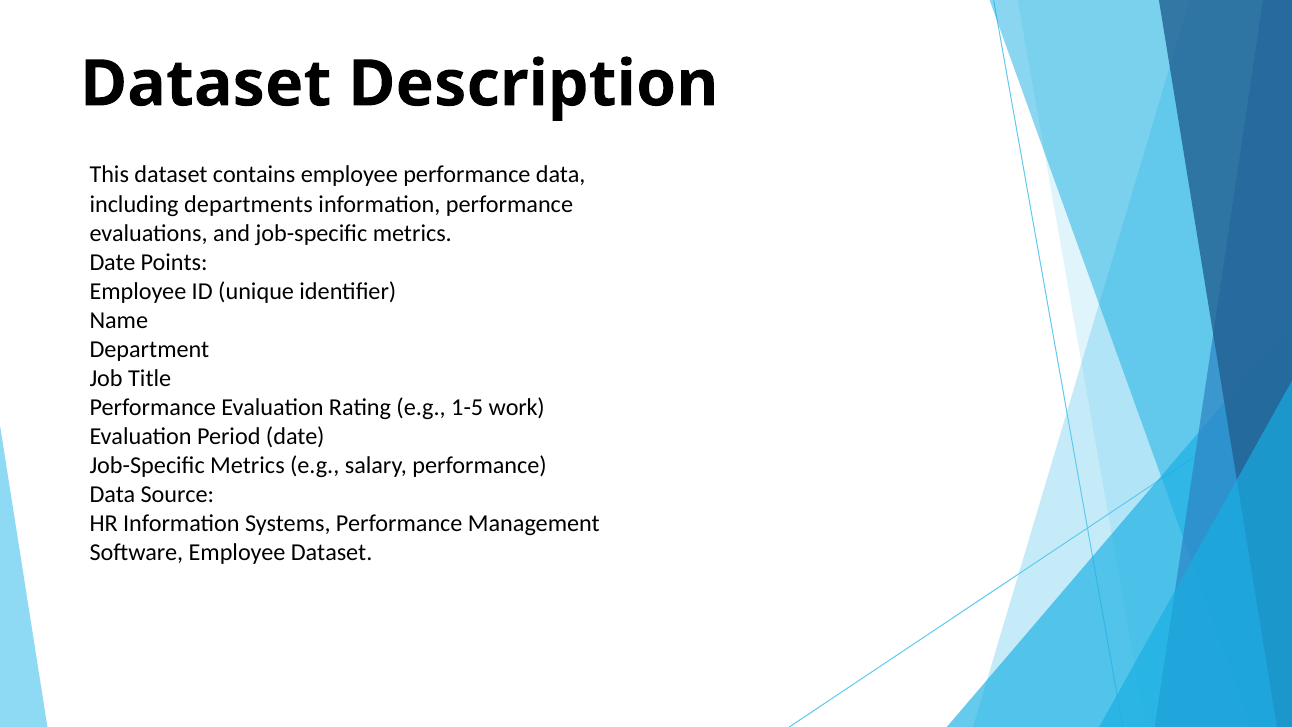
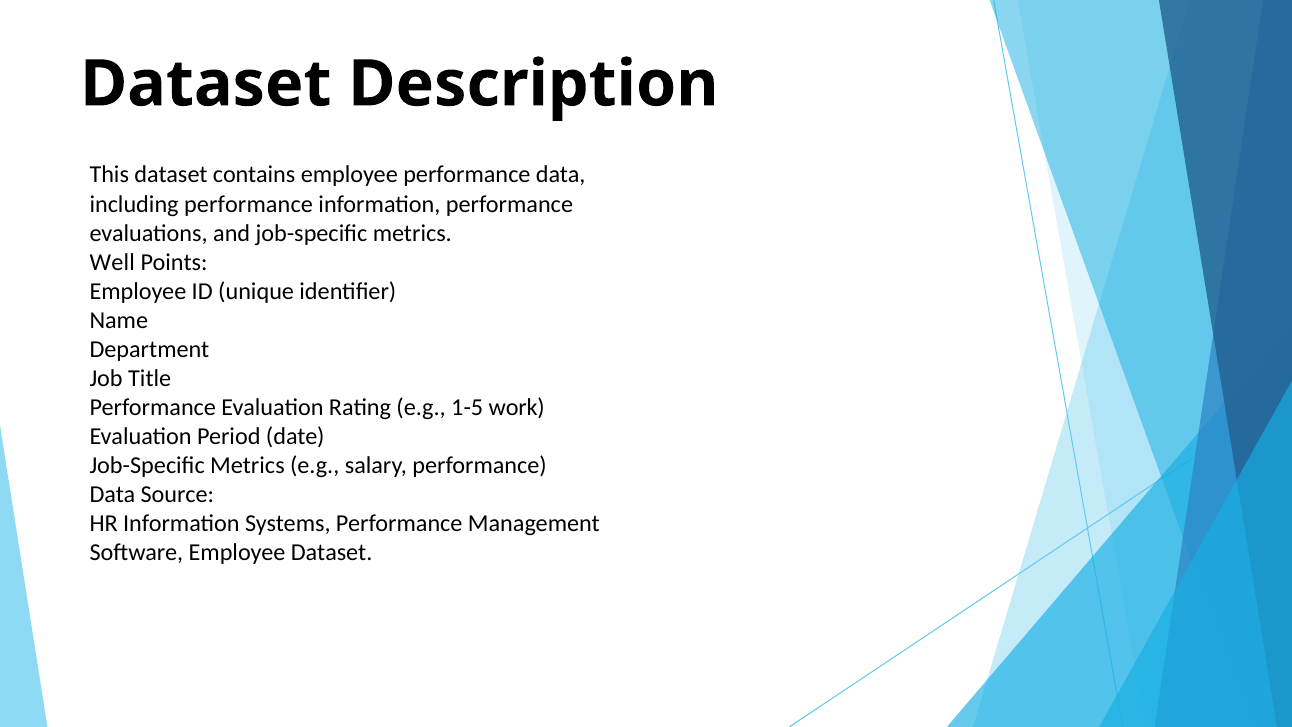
including departments: departments -> performance
Date at (113, 262): Date -> Well
